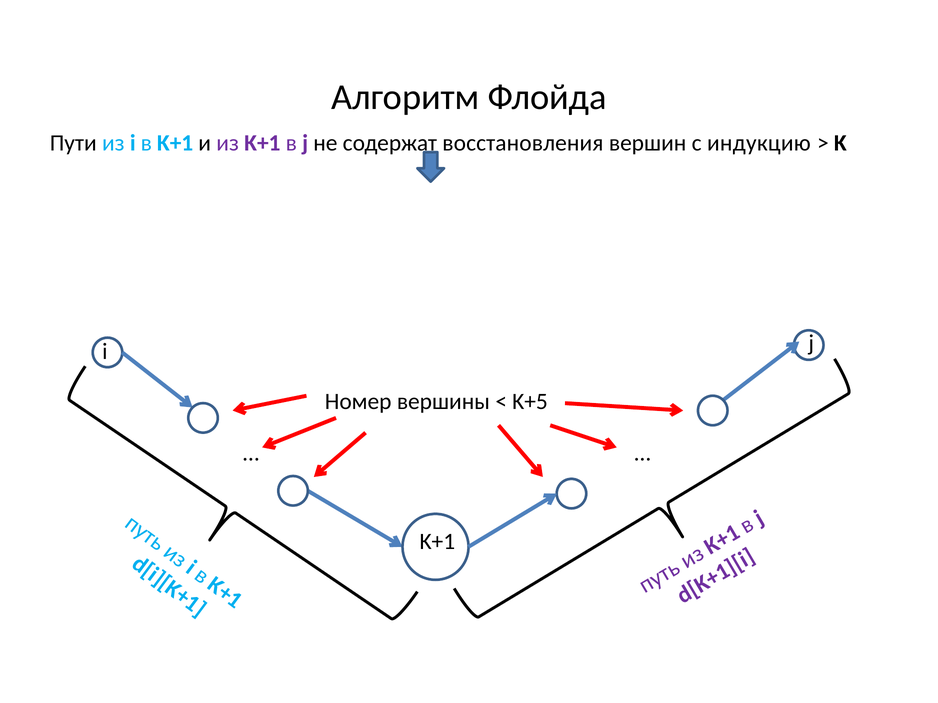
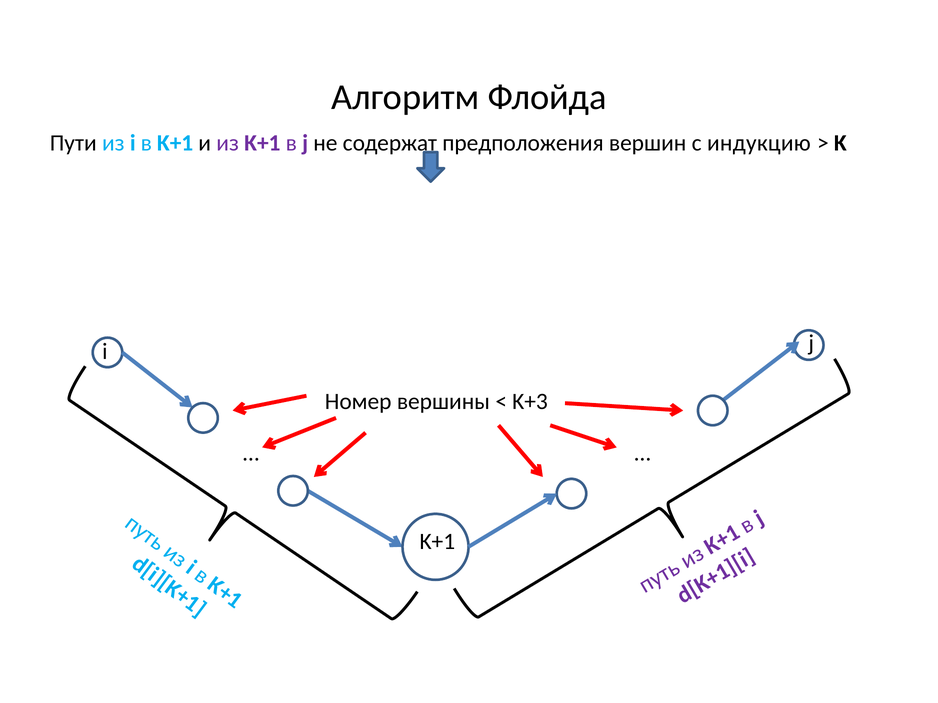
восстановления: восстановления -> предположения
K+5: K+5 -> K+3
